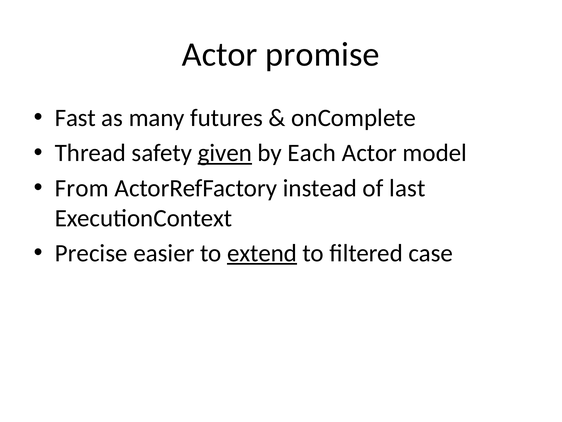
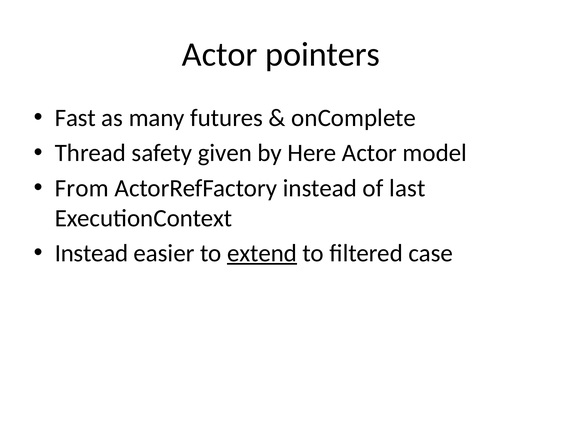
promise: promise -> pointers
given underline: present -> none
Each: Each -> Here
Precise at (91, 253): Precise -> Instead
